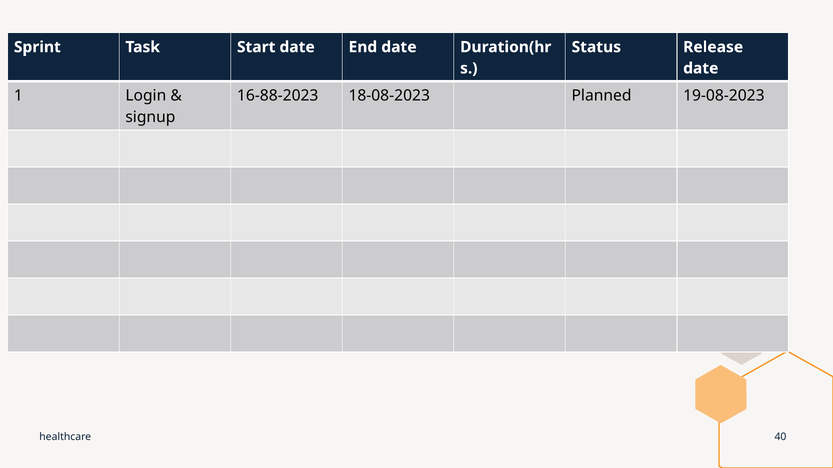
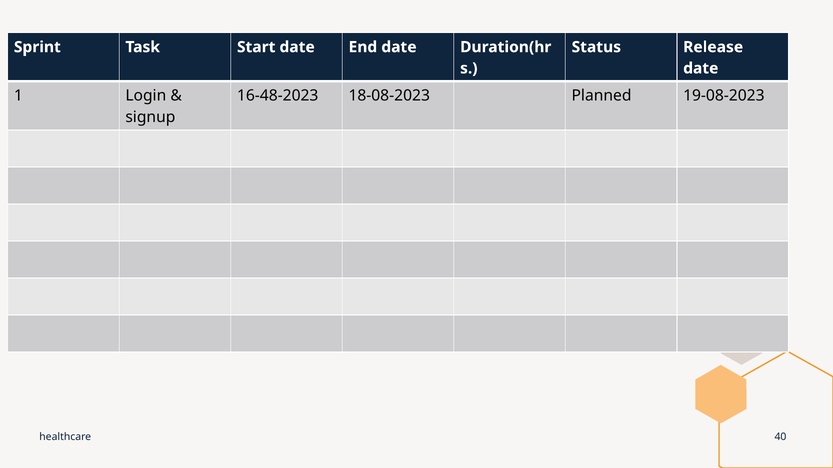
16-88-2023: 16-88-2023 -> 16-48-2023
